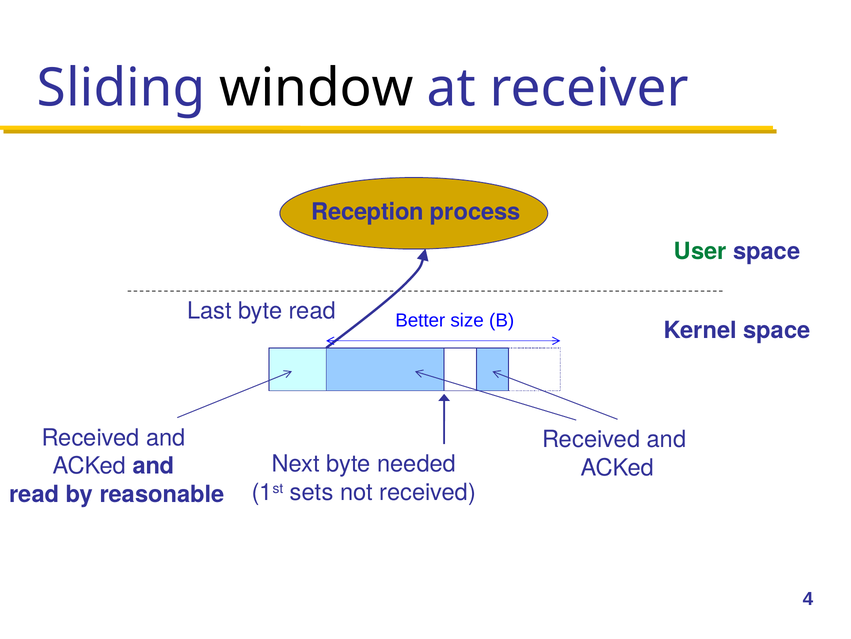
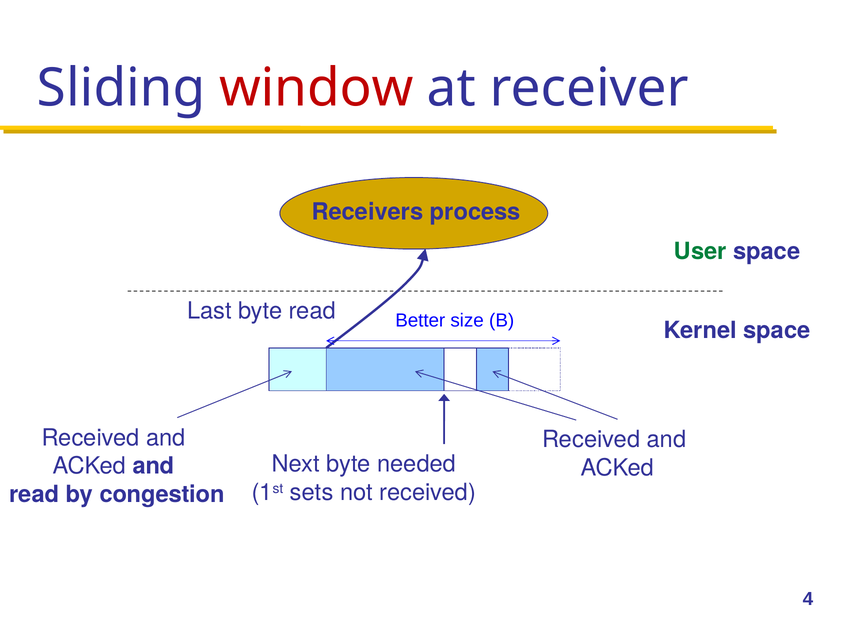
window colour: black -> red
Reception: Reception -> Receivers
reasonable: reasonable -> congestion
